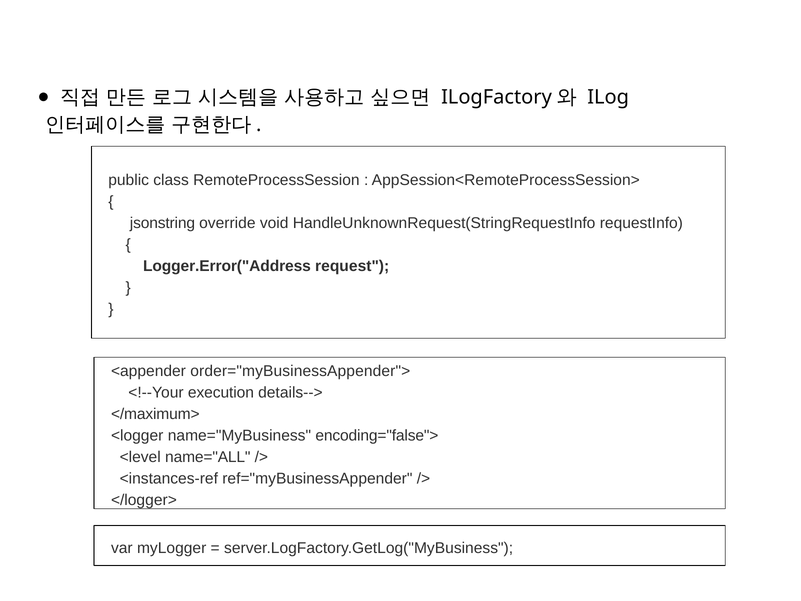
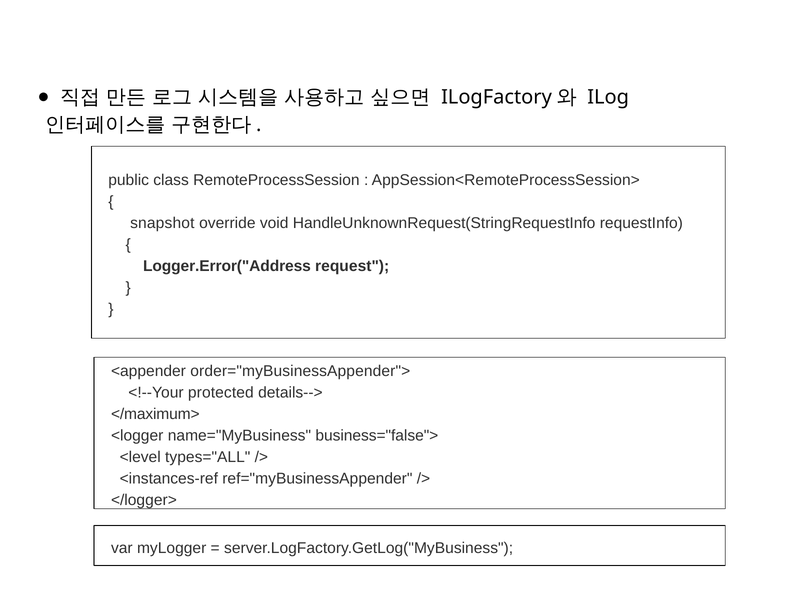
jsonstring: jsonstring -> snapshot
execution: execution -> protected
encoding="false">: encoding="false"> -> business="false">
name="ALL: name="ALL -> types="ALL
